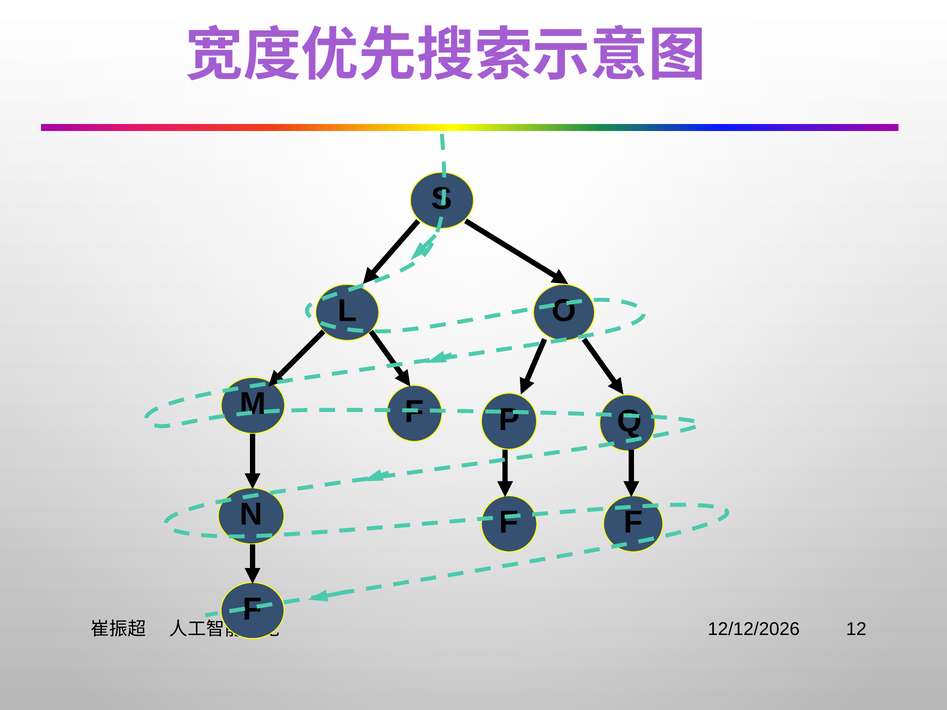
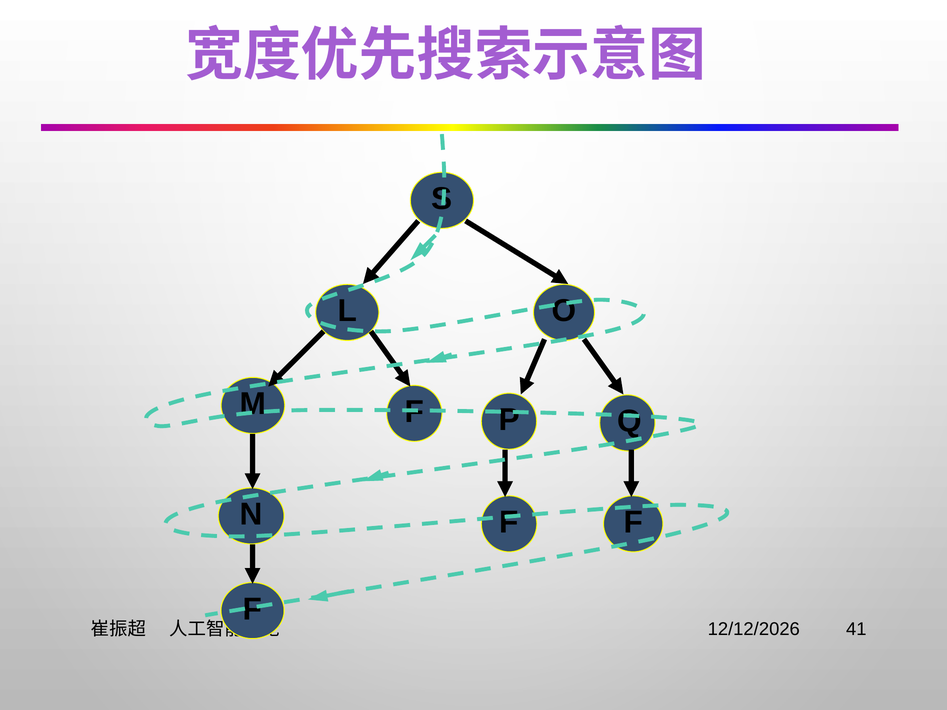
12: 12 -> 41
